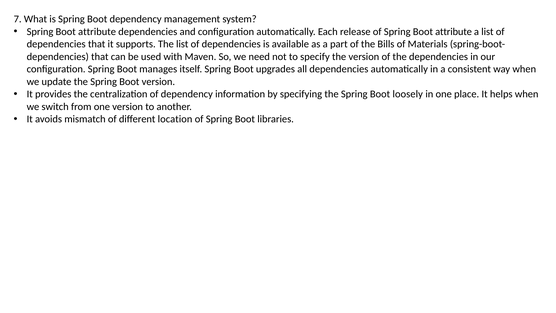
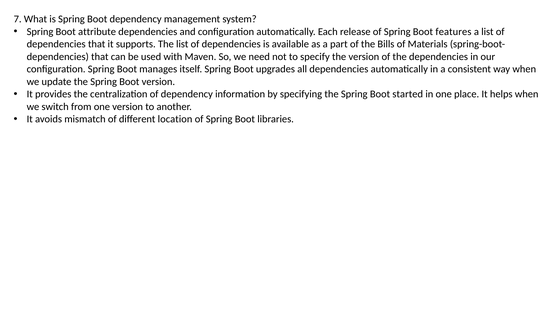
of Spring Boot attribute: attribute -> features
loosely: loosely -> started
